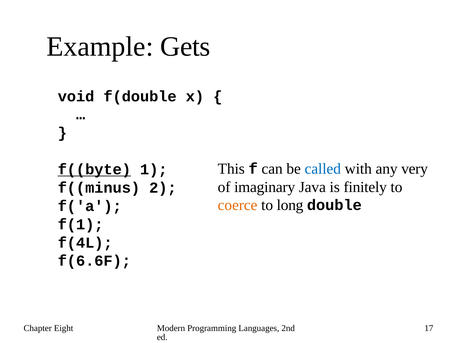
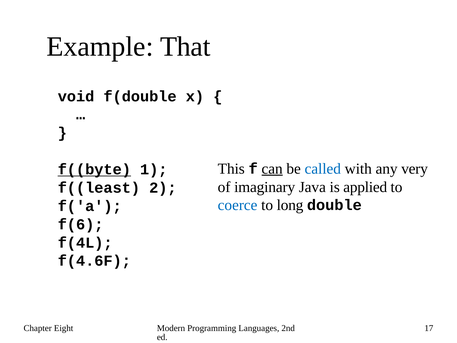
Gets: Gets -> That
can underline: none -> present
finitely: finitely -> applied
f((minus: f((minus -> f((least
coerce colour: orange -> blue
f(1: f(1 -> f(6
f(6.6F: f(6.6F -> f(4.6F
